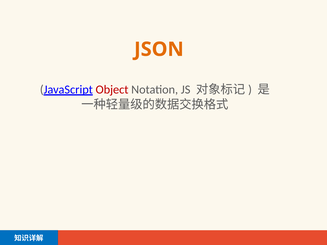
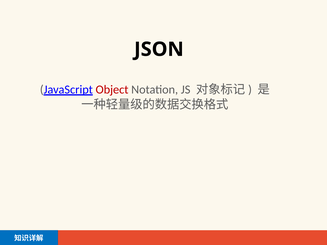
JSON colour: orange -> black
